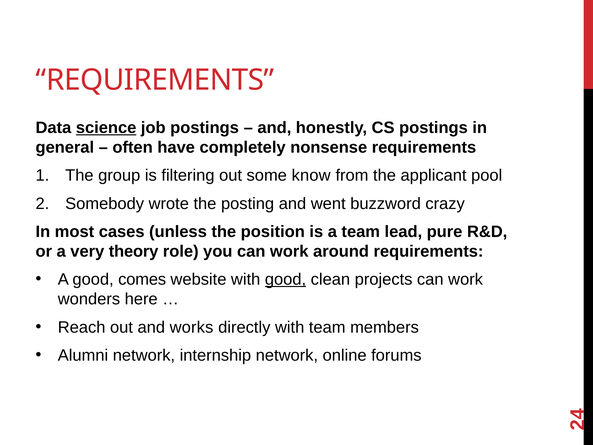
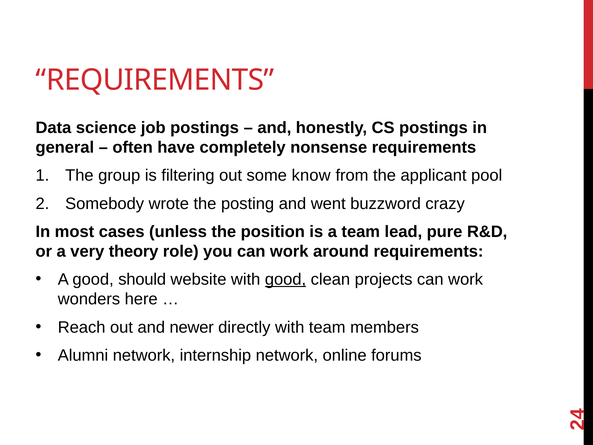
science underline: present -> none
comes: comes -> should
works: works -> newer
